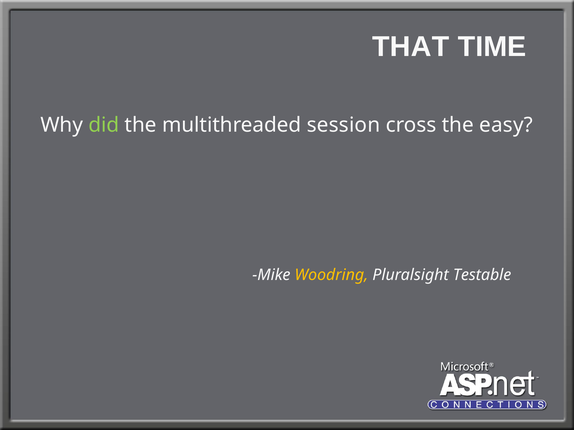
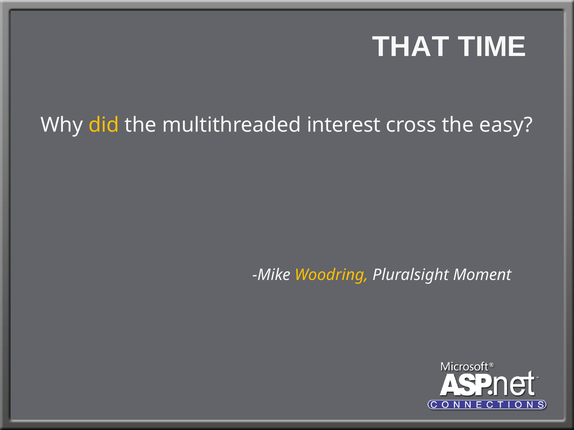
did colour: light green -> yellow
session: session -> interest
Testable: Testable -> Moment
